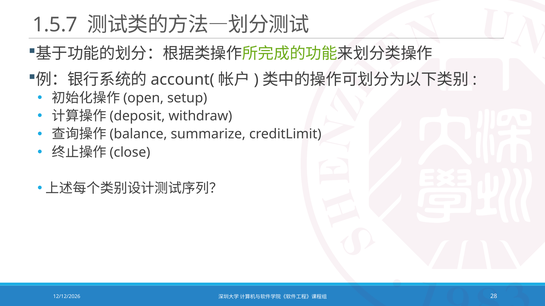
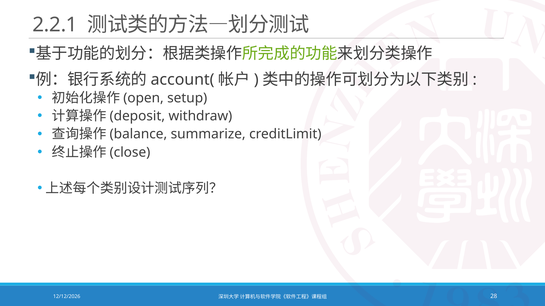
1.5.7: 1.5.7 -> 2.2.1
